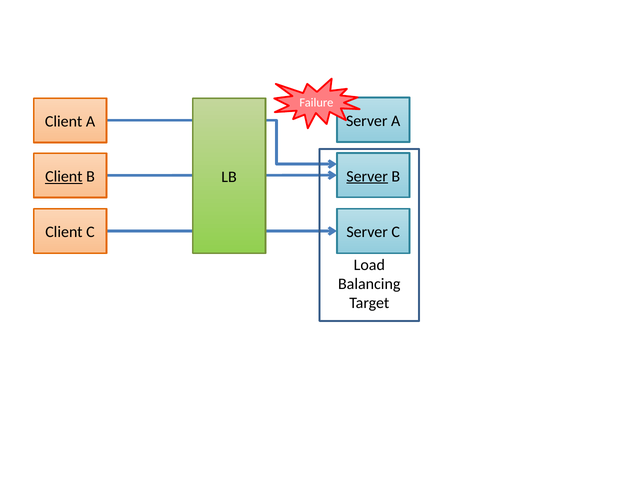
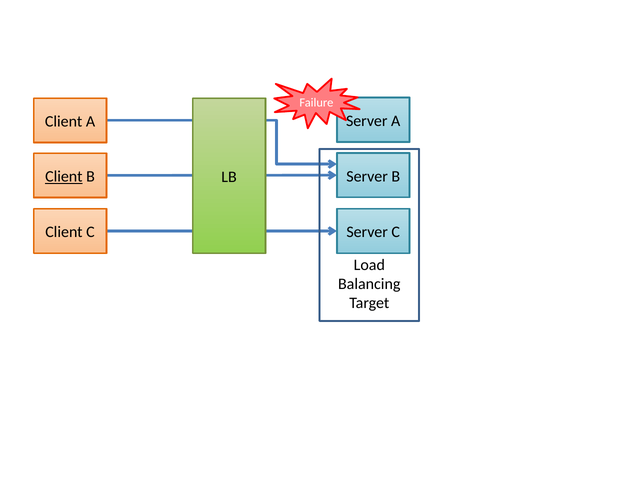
Server at (367, 176) underline: present -> none
